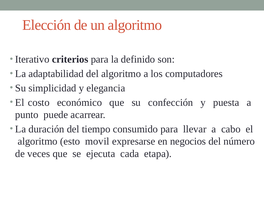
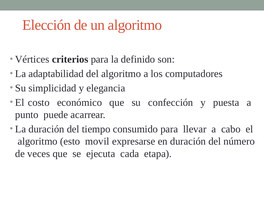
Iterativo: Iterativo -> Vértices
en negocios: negocios -> duración
